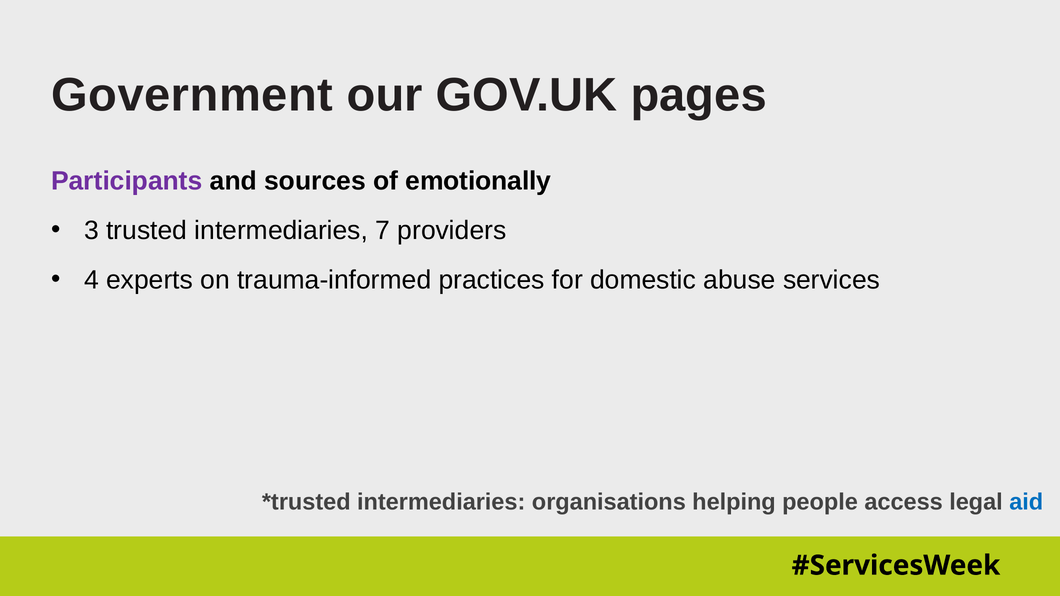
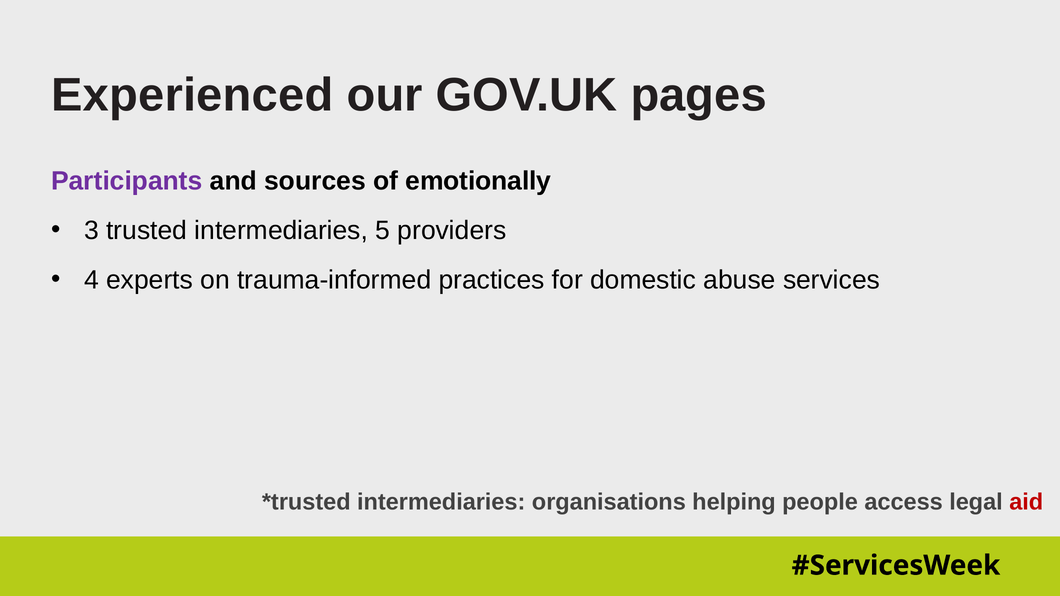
Government: Government -> Experienced
7: 7 -> 5
aid colour: blue -> red
